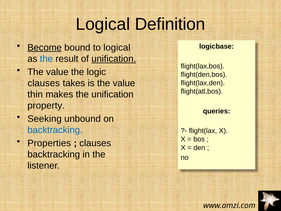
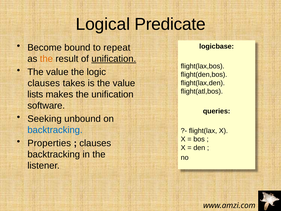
Definition: Definition -> Predicate
Become underline: present -> none
to logical: logical -> repeat
the at (46, 59) colour: blue -> orange
thin: thin -> lists
property: property -> software
